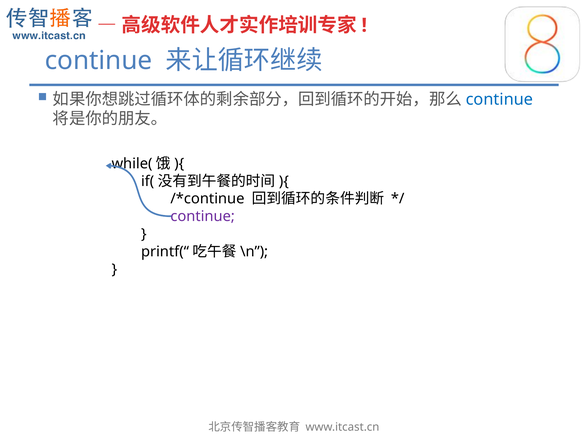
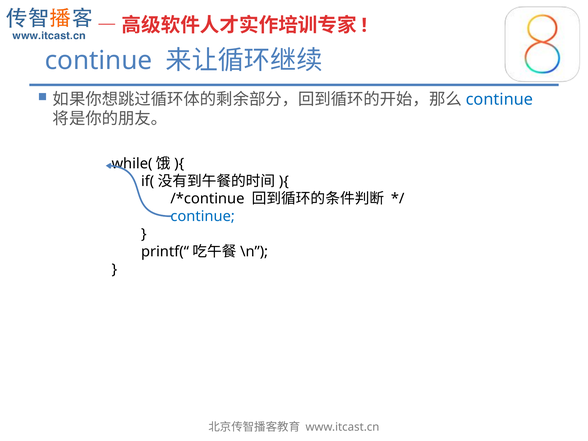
continue at (203, 216) colour: purple -> blue
